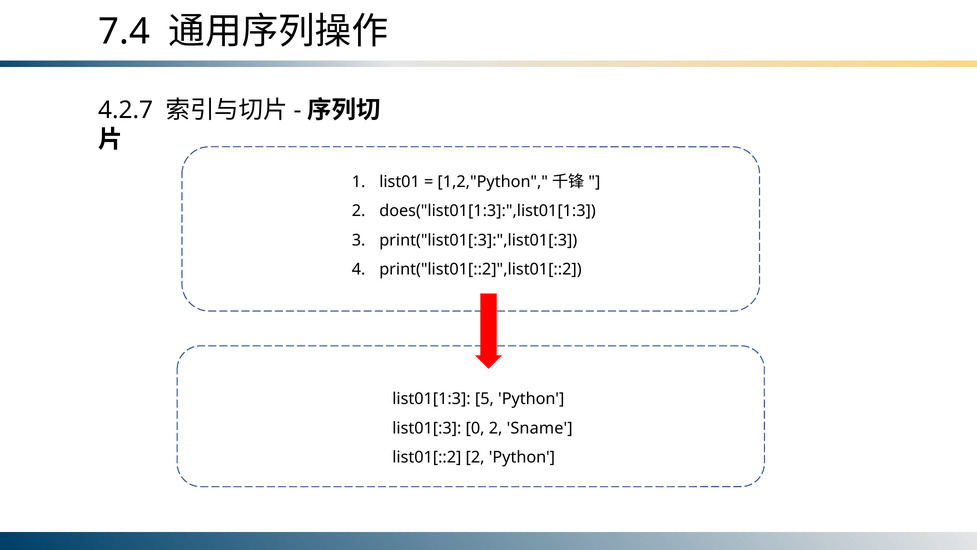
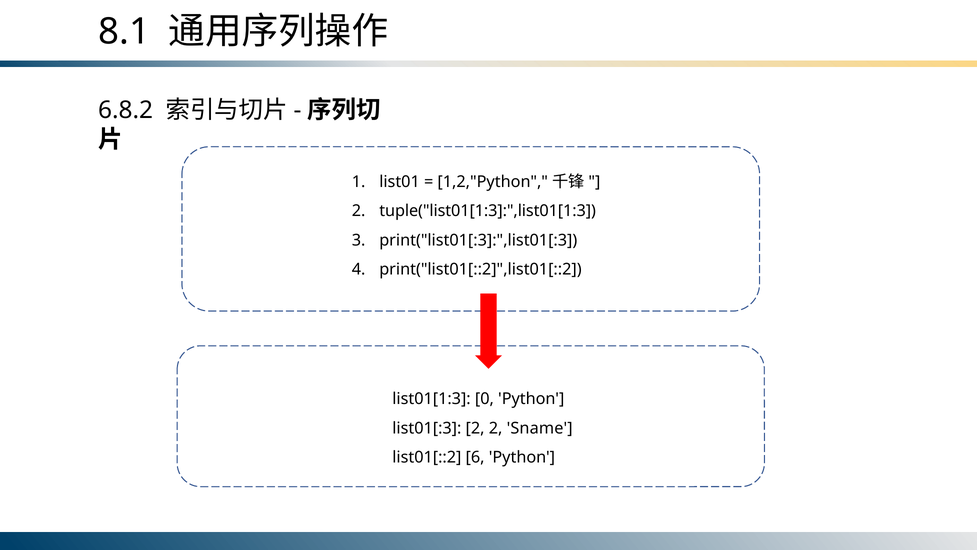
7.4: 7.4 -> 8.1
4.2.7: 4.2.7 -> 6.8.2
does("list01[1:3]:",list01[1:3: does("list01[1:3]:",list01[1:3 -> tuple("list01[1:3]:",list01[1:3
5: 5 -> 0
list01[:3 0: 0 -> 2
list01[::2 2: 2 -> 6
